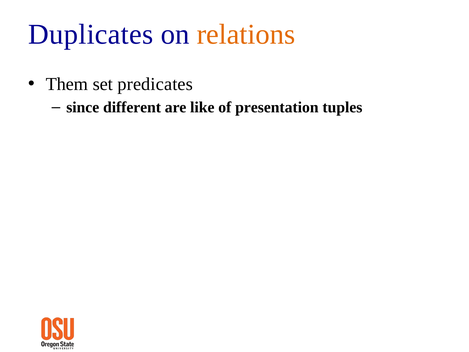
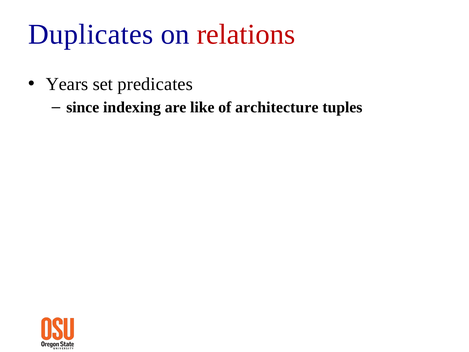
relations colour: orange -> red
Them: Them -> Years
different: different -> indexing
presentation: presentation -> architecture
